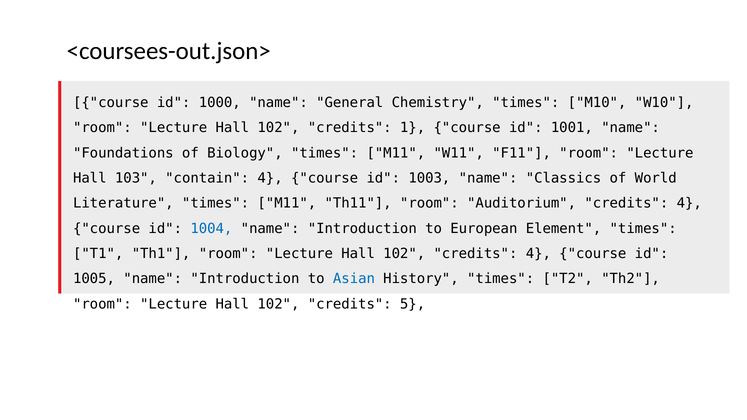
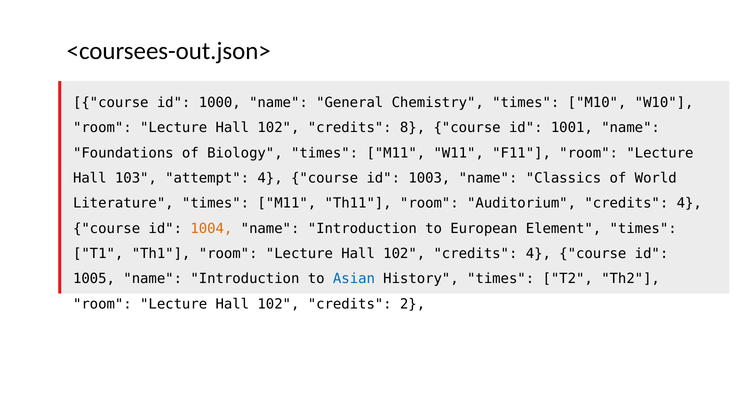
1: 1 -> 8
contain: contain -> attempt
1004 colour: blue -> orange
5: 5 -> 2
